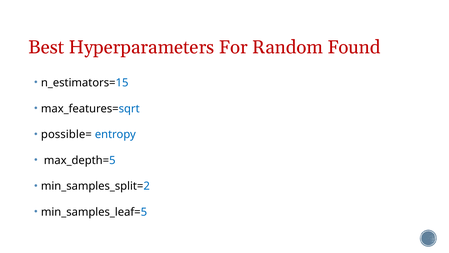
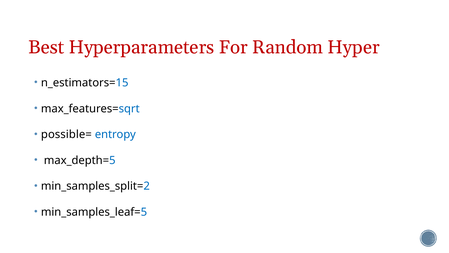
Found: Found -> Hyper
